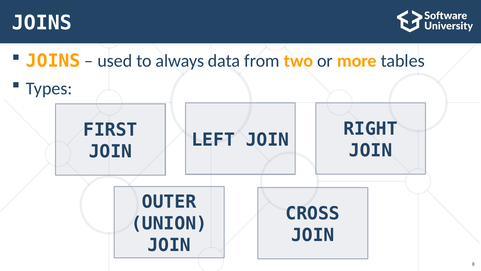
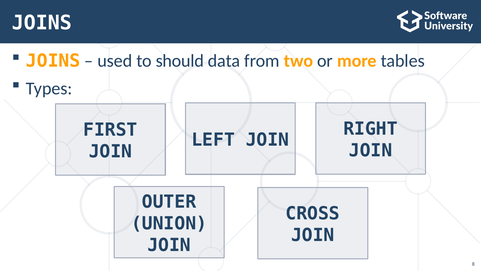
always: always -> should
